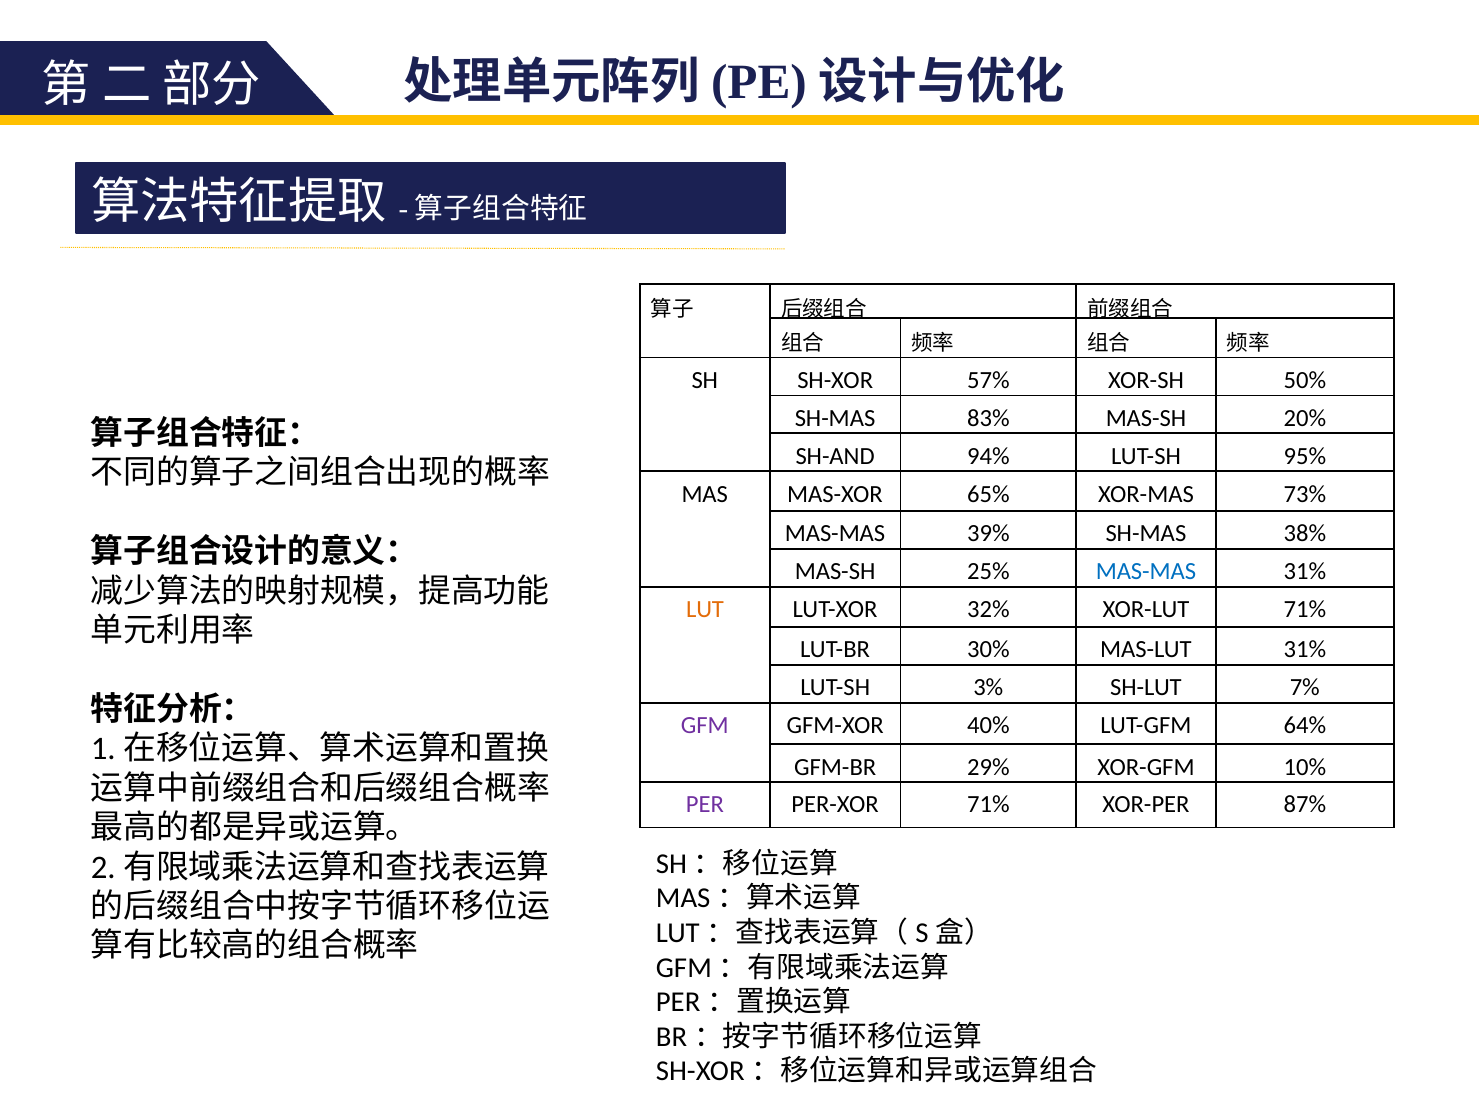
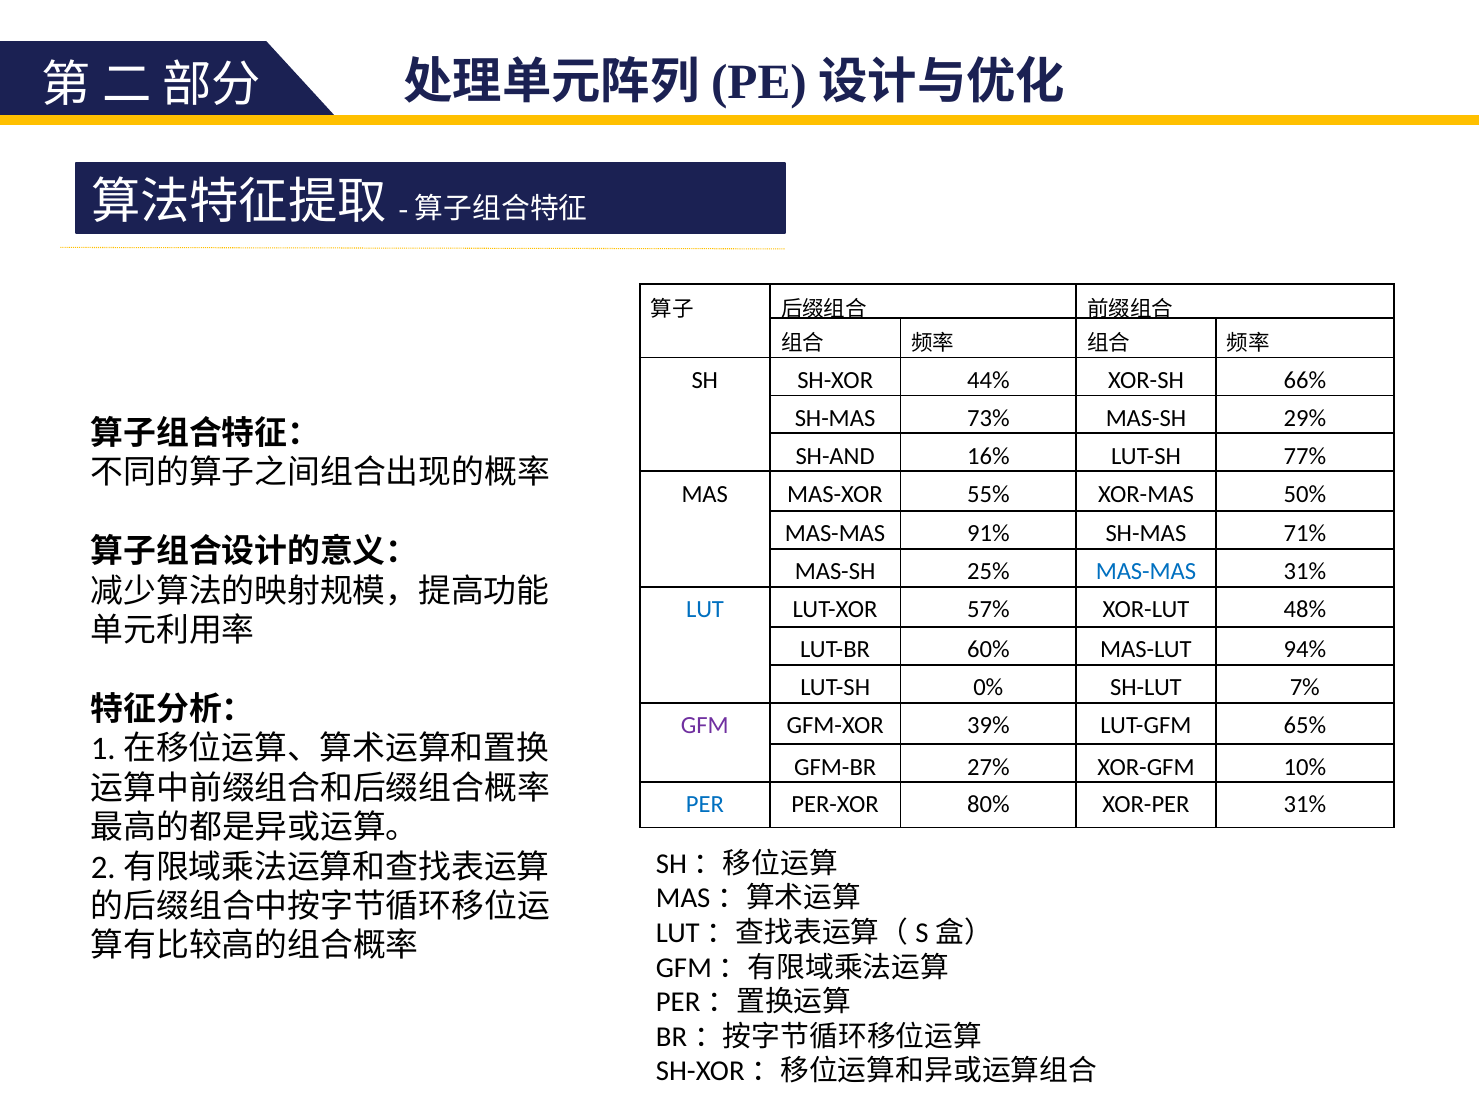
57%: 57% -> 44%
50%: 50% -> 66%
83%: 83% -> 73%
20%: 20% -> 29%
94%: 94% -> 16%
95%: 95% -> 77%
65%: 65% -> 55%
73%: 73% -> 50%
39%: 39% -> 91%
38%: 38% -> 71%
LUT colour: orange -> blue
32%: 32% -> 57%
XOR-LUT 71%: 71% -> 48%
30%: 30% -> 60%
MAS-LUT 31%: 31% -> 94%
3%: 3% -> 0%
40%: 40% -> 39%
64%: 64% -> 65%
29%: 29% -> 27%
PER colour: purple -> blue
PER-XOR 71%: 71% -> 80%
XOR-PER 87%: 87% -> 31%
